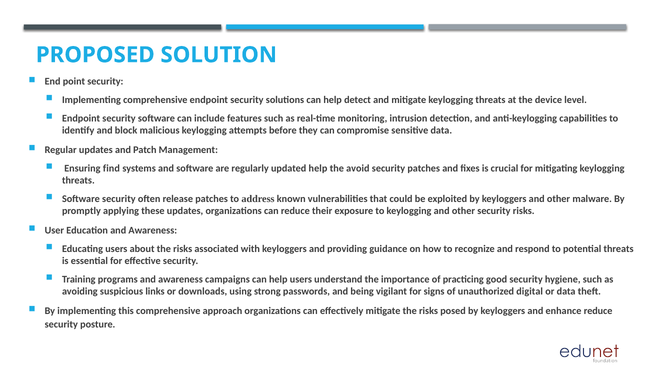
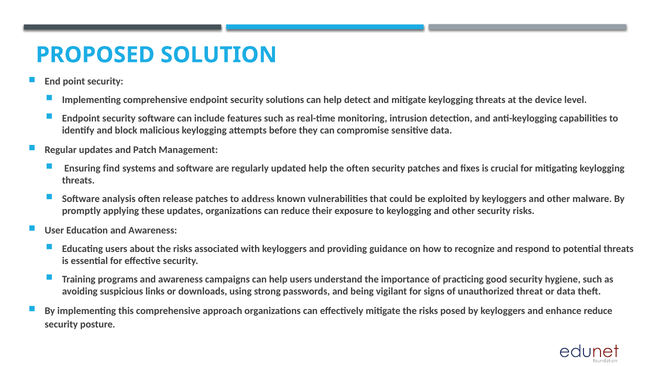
the avoid: avoid -> often
Software security: security -> analysis
digital: digital -> threat
